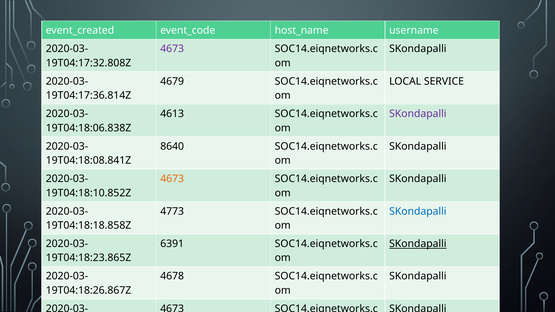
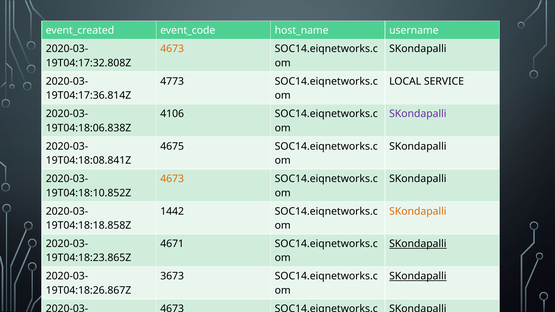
4673 at (172, 49) colour: purple -> orange
4679: 4679 -> 4773
4613: 4613 -> 4106
8640: 8640 -> 4675
4773: 4773 -> 1442
SKondapalli at (418, 211) colour: blue -> orange
6391: 6391 -> 4671
4678: 4678 -> 3673
SKondapalli at (418, 276) underline: none -> present
